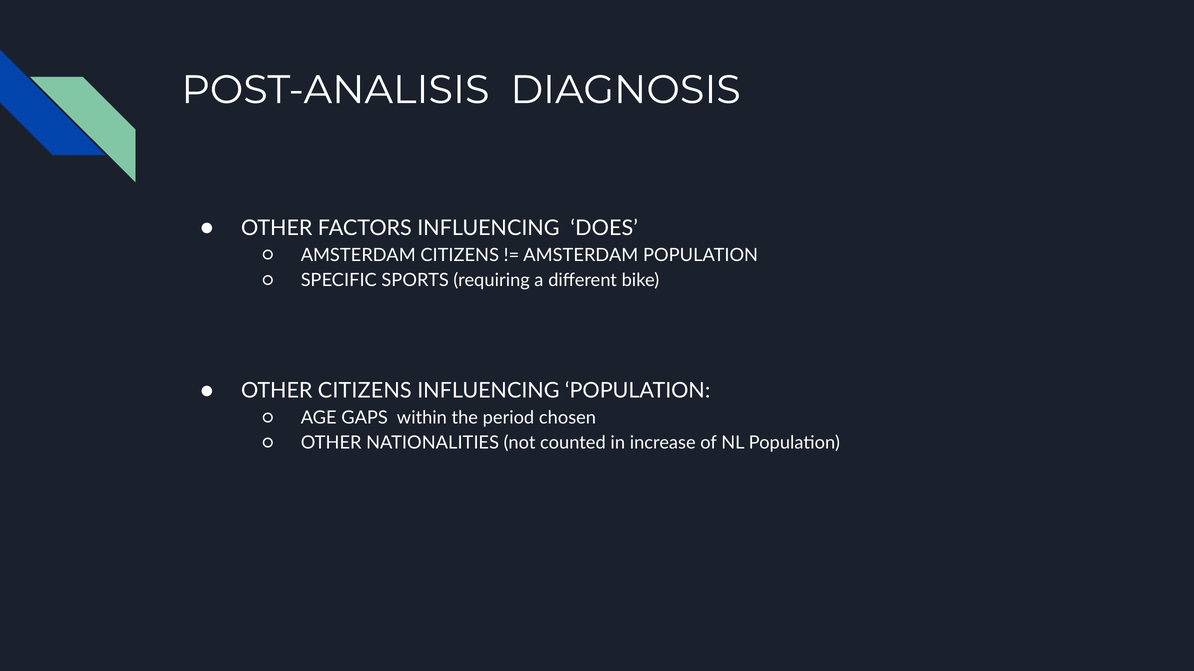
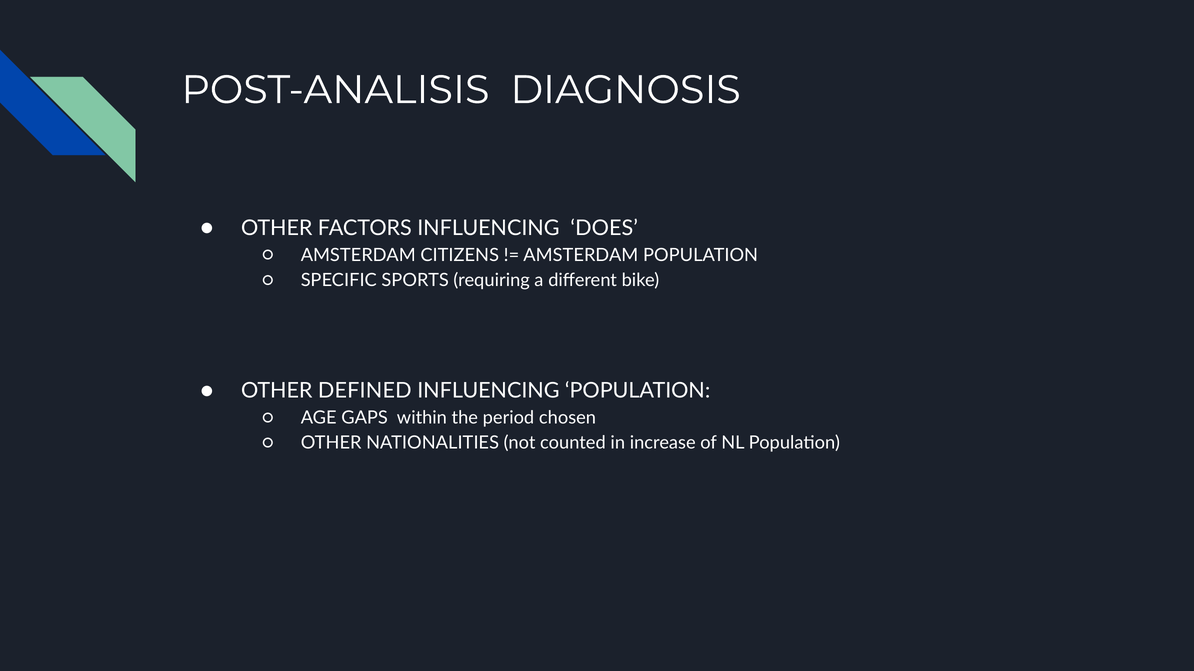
OTHER CITIZENS: CITIZENS -> DEFINED
